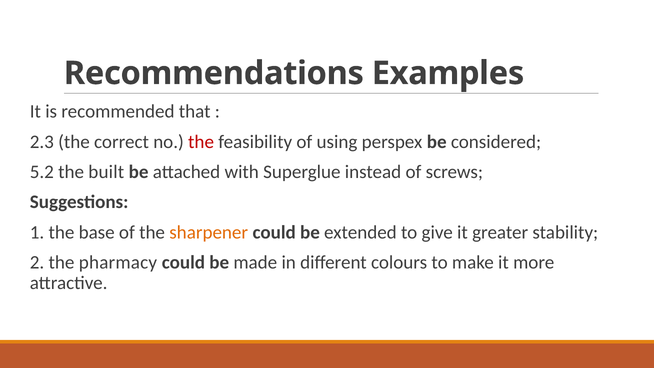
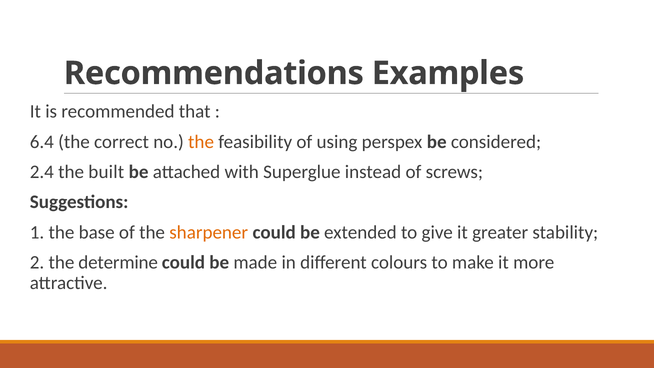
2.3: 2.3 -> 6.4
the at (201, 142) colour: red -> orange
5.2: 5.2 -> 2.4
pharmacy: pharmacy -> determine
